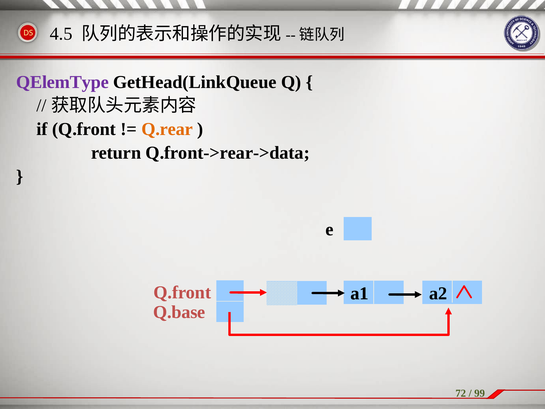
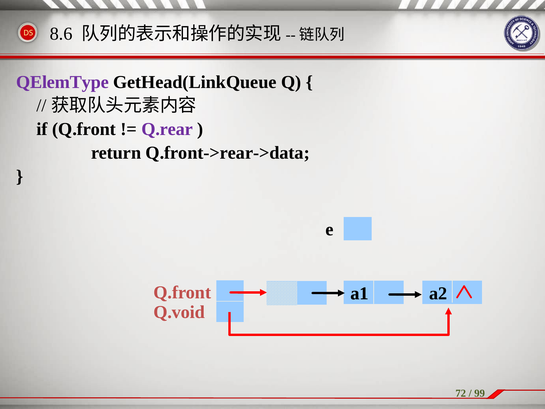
4.5: 4.5 -> 8.6
Q.rear colour: orange -> purple
Q.base: Q.base -> Q.void
